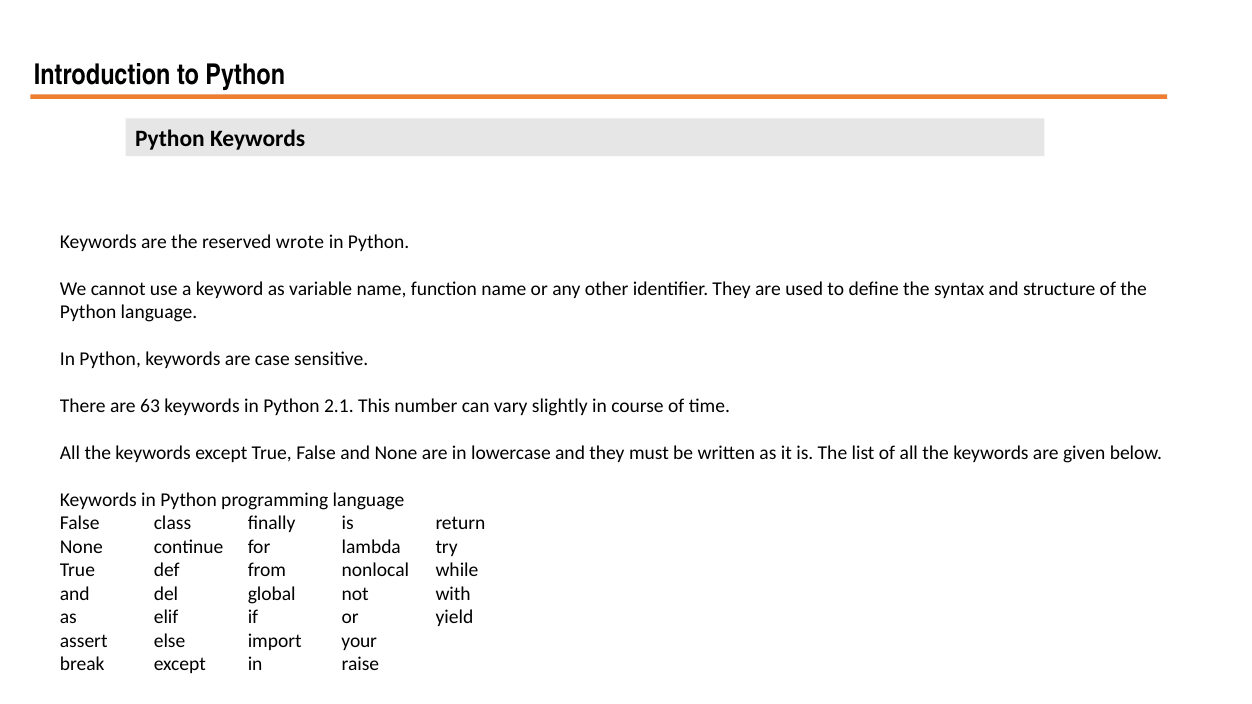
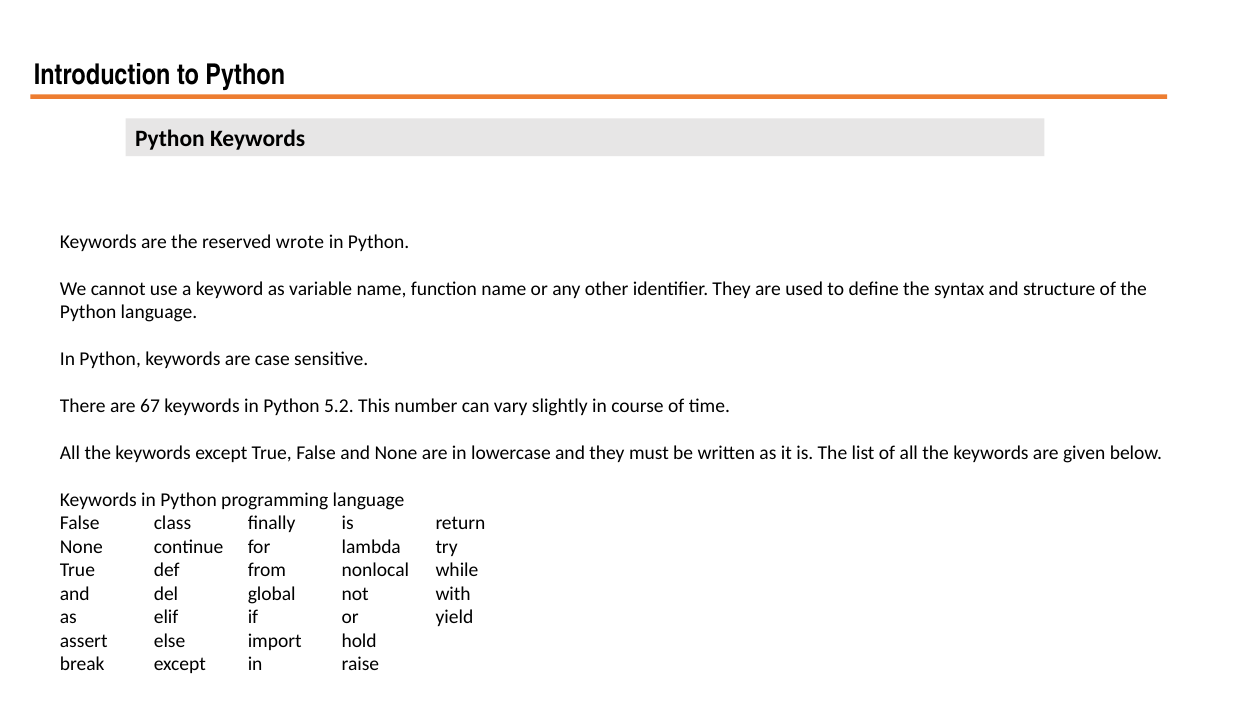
63: 63 -> 67
2.1: 2.1 -> 5.2
your: your -> hold
